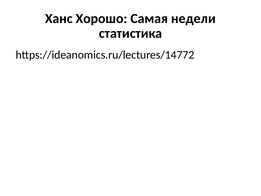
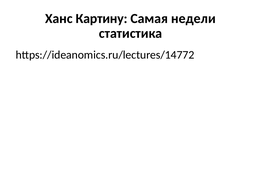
Хорошо: Хорошо -> Картину
